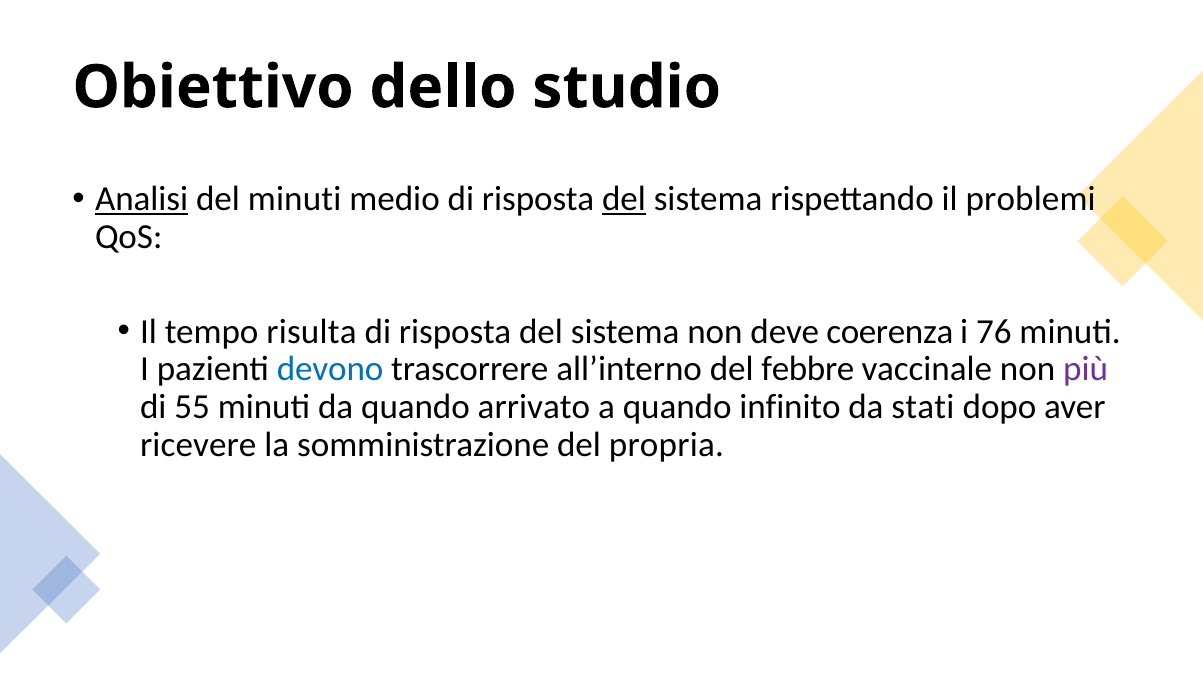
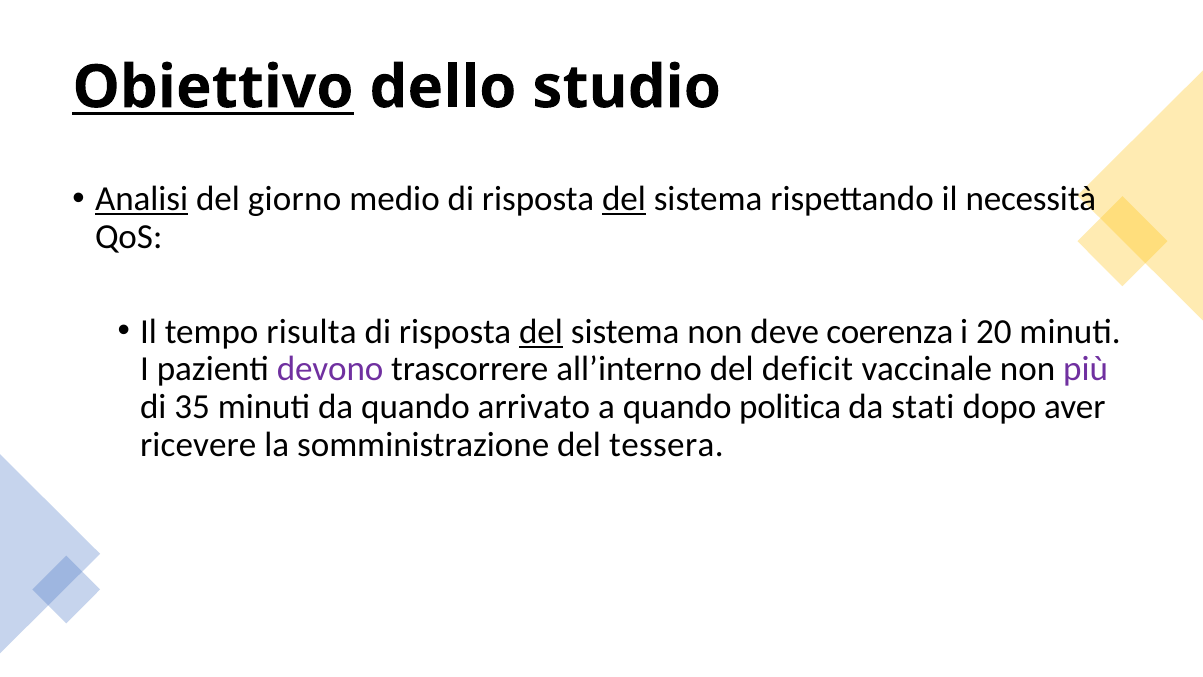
Obiettivo underline: none -> present
del minuti: minuti -> giorno
problemi: problemi -> necessità
del at (541, 331) underline: none -> present
76: 76 -> 20
devono colour: blue -> purple
febbre: febbre -> deficit
55: 55 -> 35
infinito: infinito -> politica
propria: propria -> tessera
